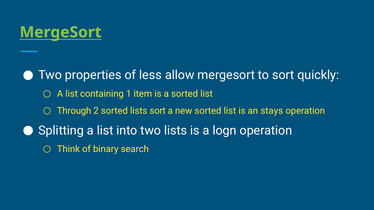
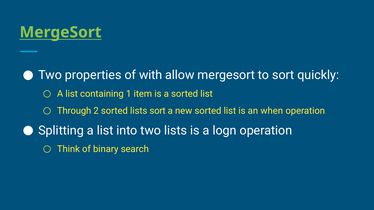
less: less -> with
stays: stays -> when
